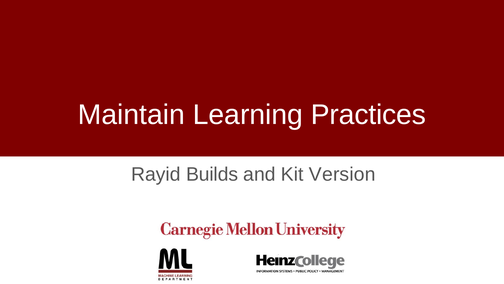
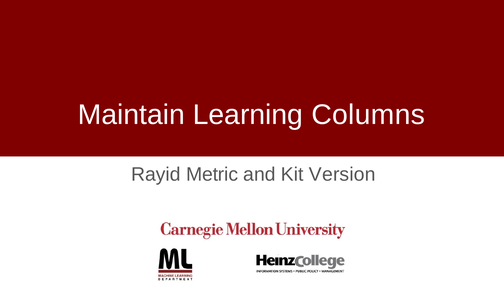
Practices: Practices -> Columns
Builds: Builds -> Metric
